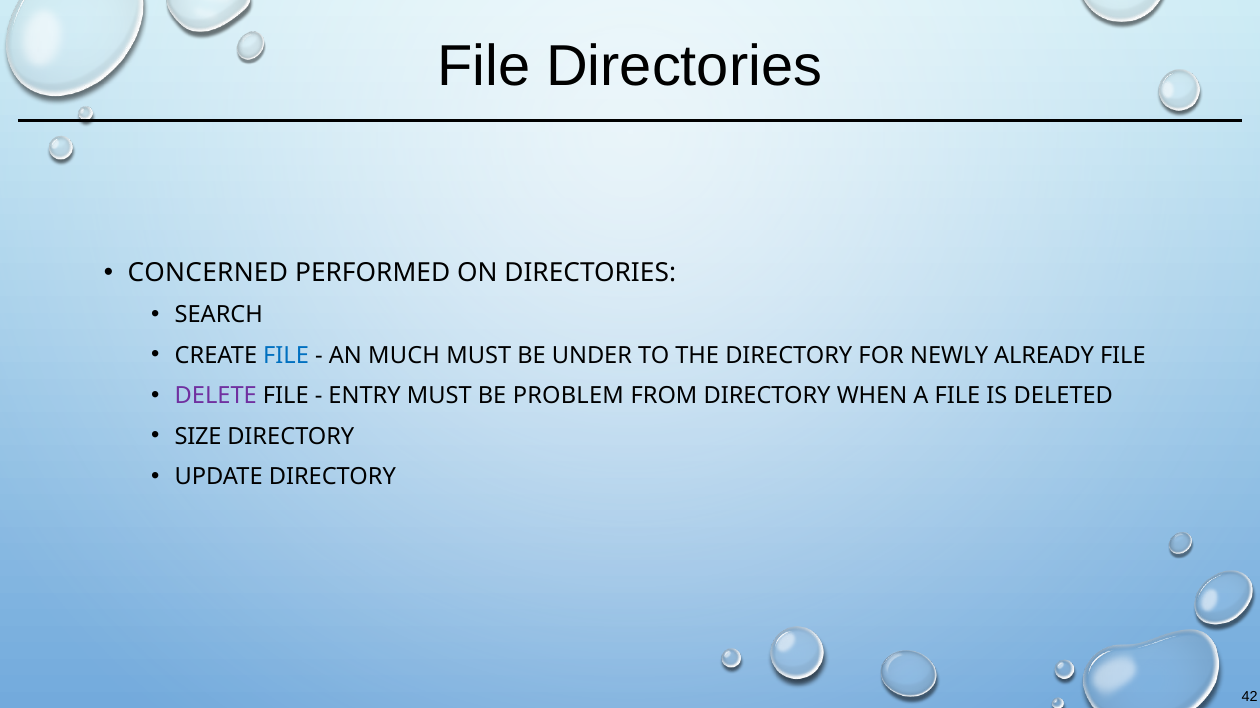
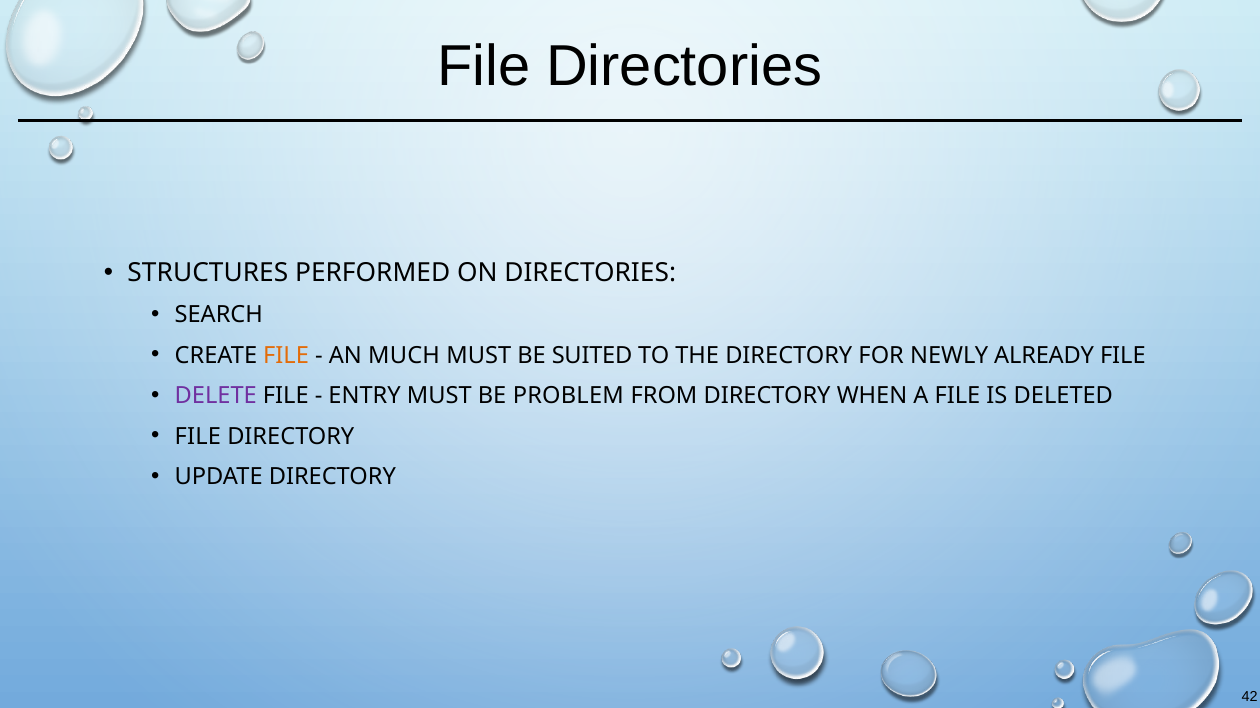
CONCERNED: CONCERNED -> STRUCTURES
FILE at (286, 356) colour: blue -> orange
UNDER: UNDER -> SUITED
SIZE at (198, 437): SIZE -> FILE
